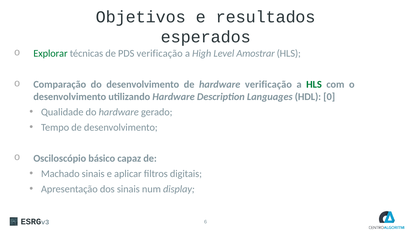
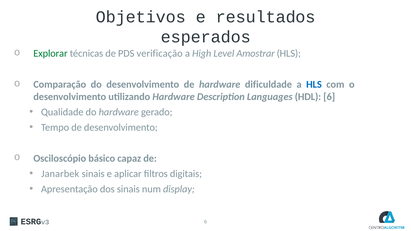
hardware verificação: verificação -> dificuldade
HLS at (314, 84) colour: green -> blue
HDL 0: 0 -> 6
Machado: Machado -> Janarbek
